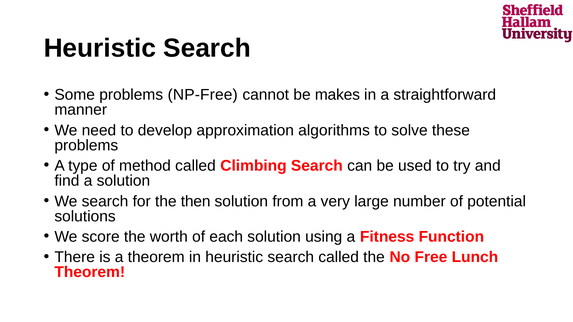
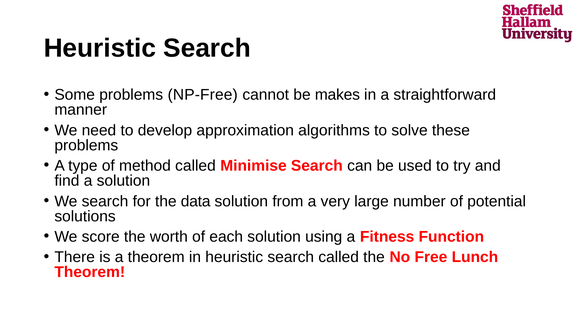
Climbing: Climbing -> Minimise
then: then -> data
